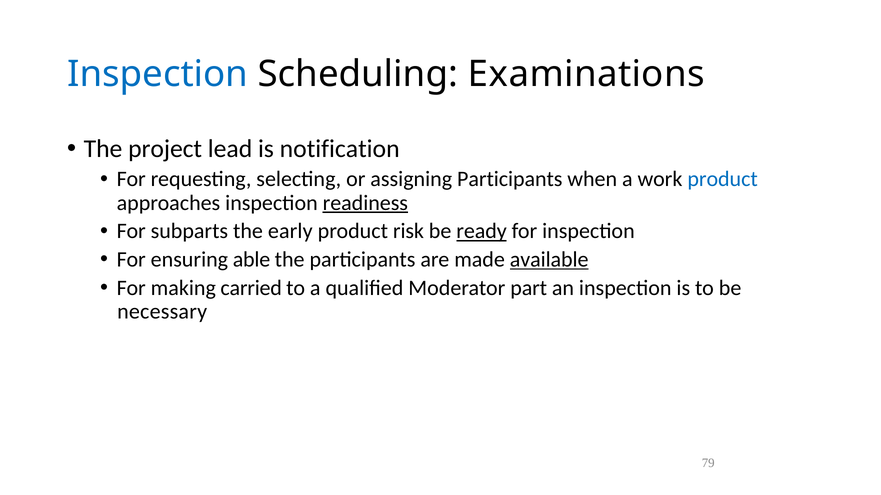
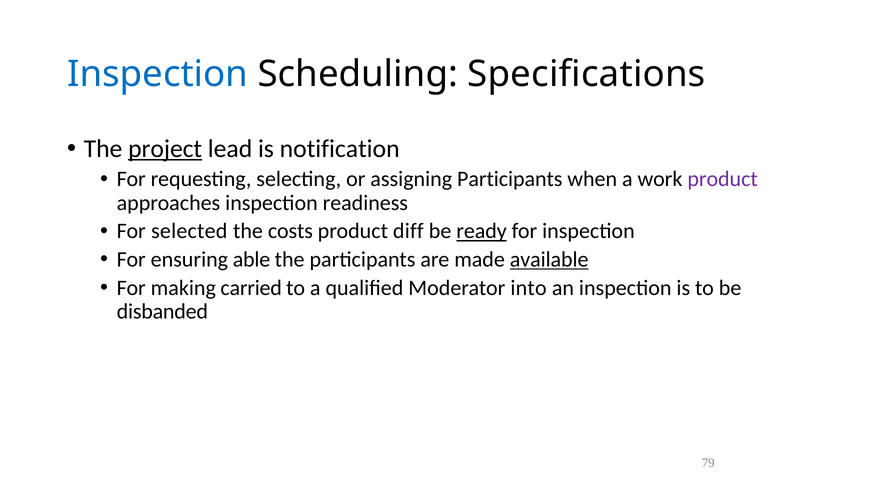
Examinations: Examinations -> Specifications
project underline: none -> present
product at (723, 179) colour: blue -> purple
readiness underline: present -> none
subparts: subparts -> selected
early: early -> costs
risk: risk -> diff
part: part -> into
necessary: necessary -> disbanded
